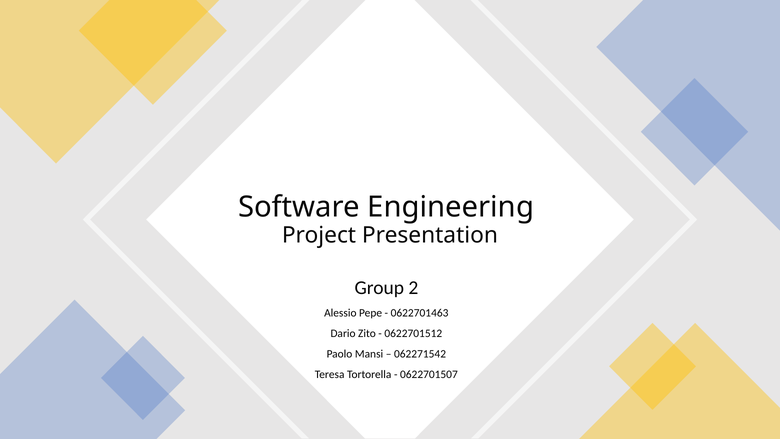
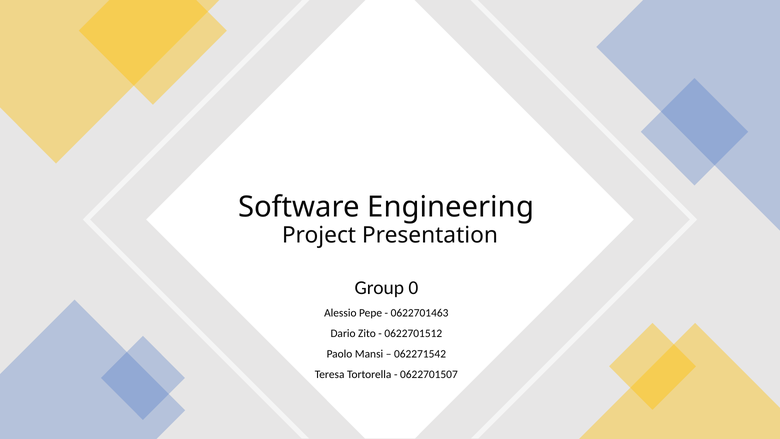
2: 2 -> 0
